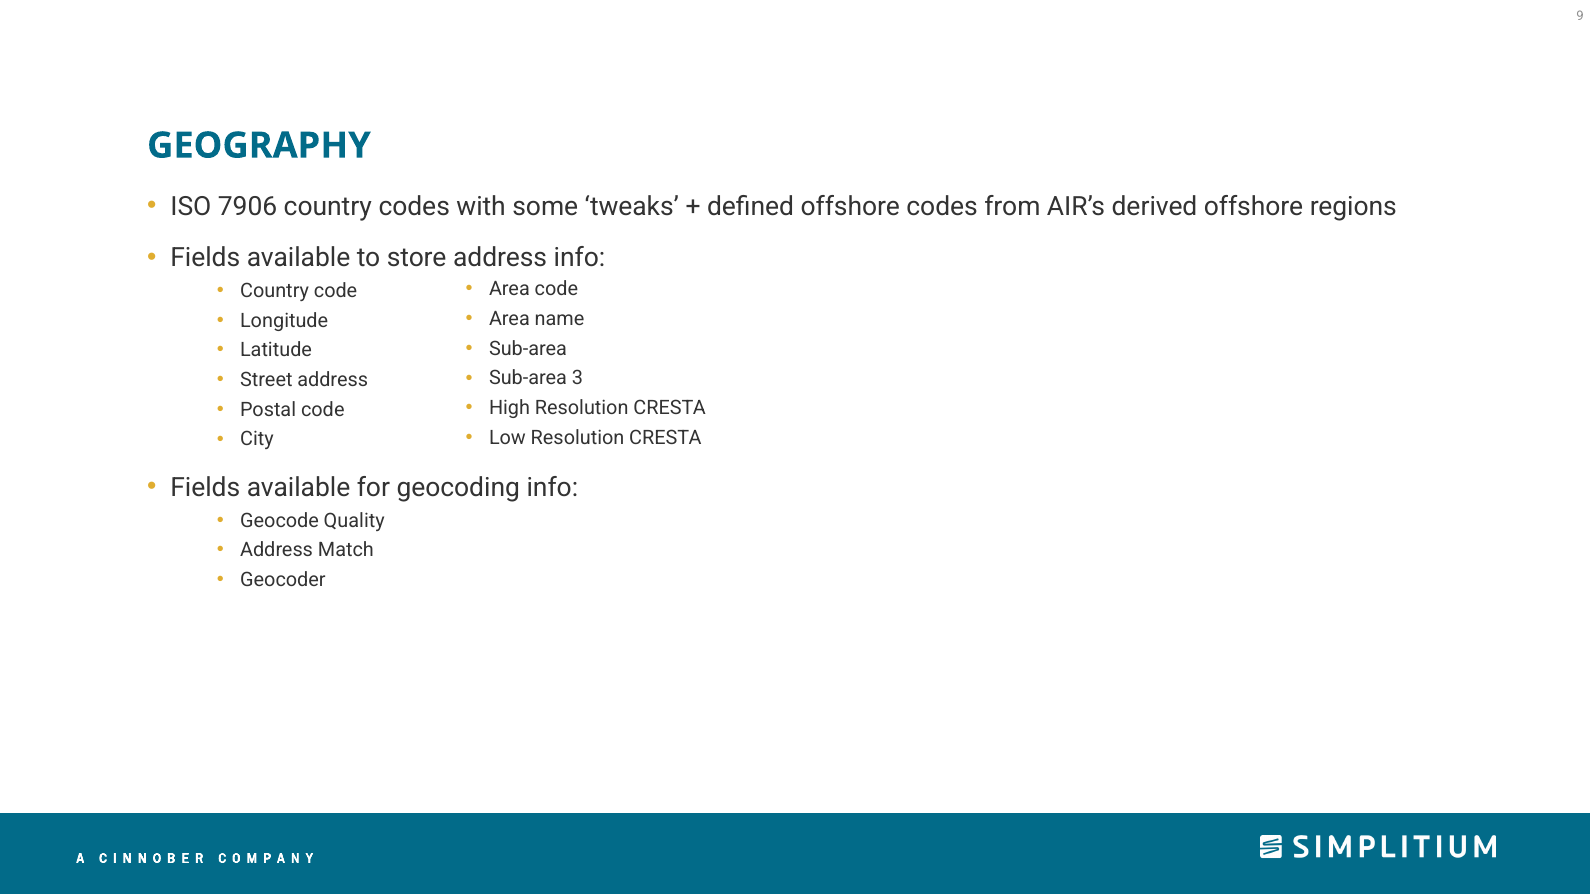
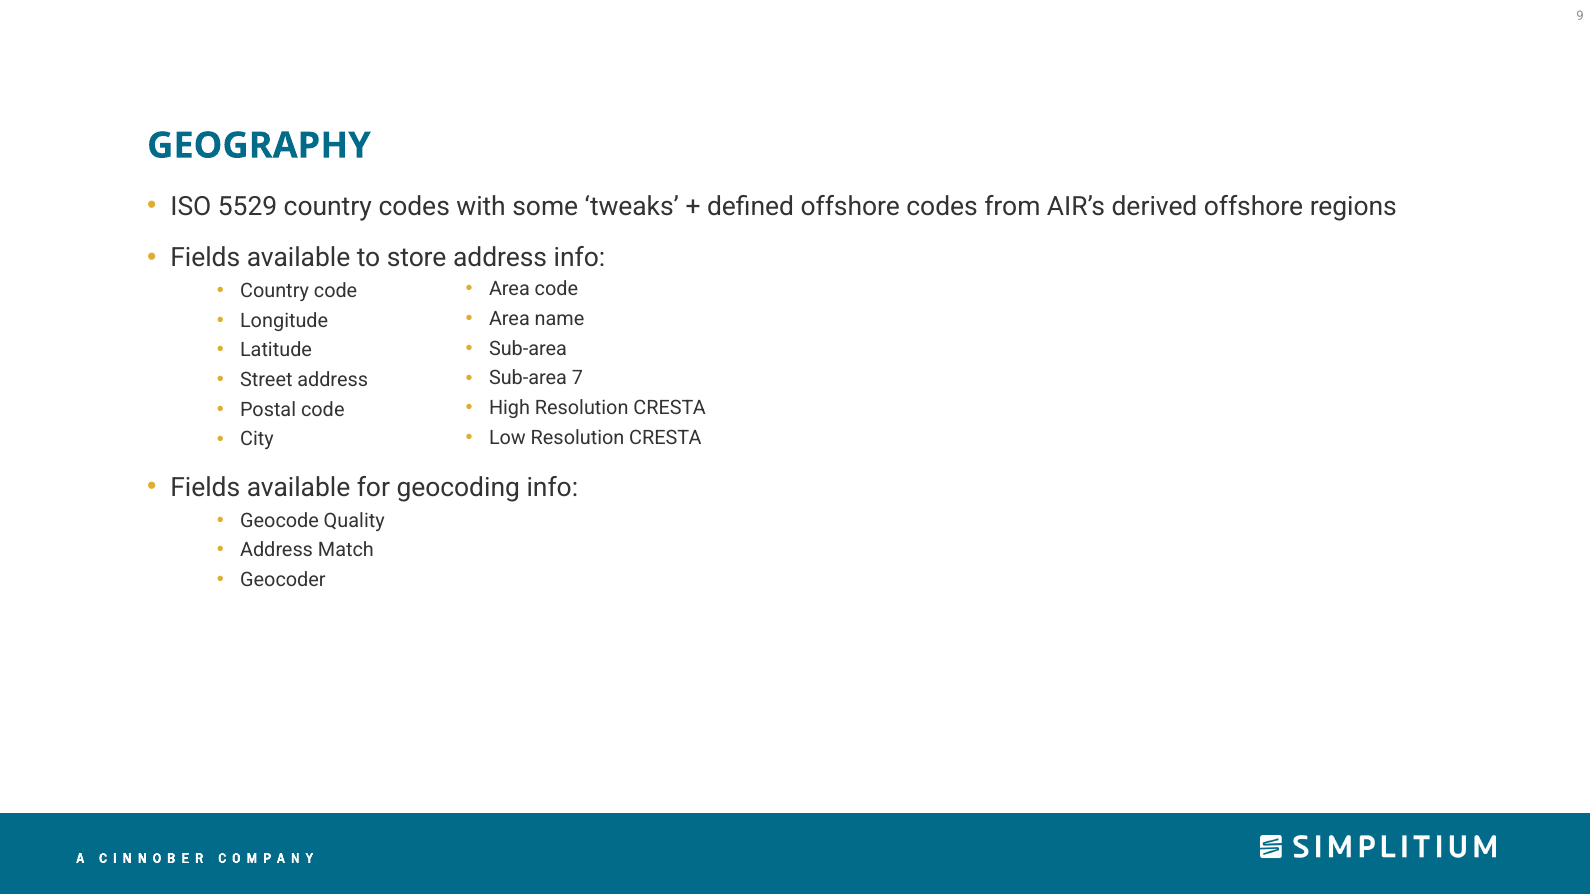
7906: 7906 -> 5529
3: 3 -> 7
